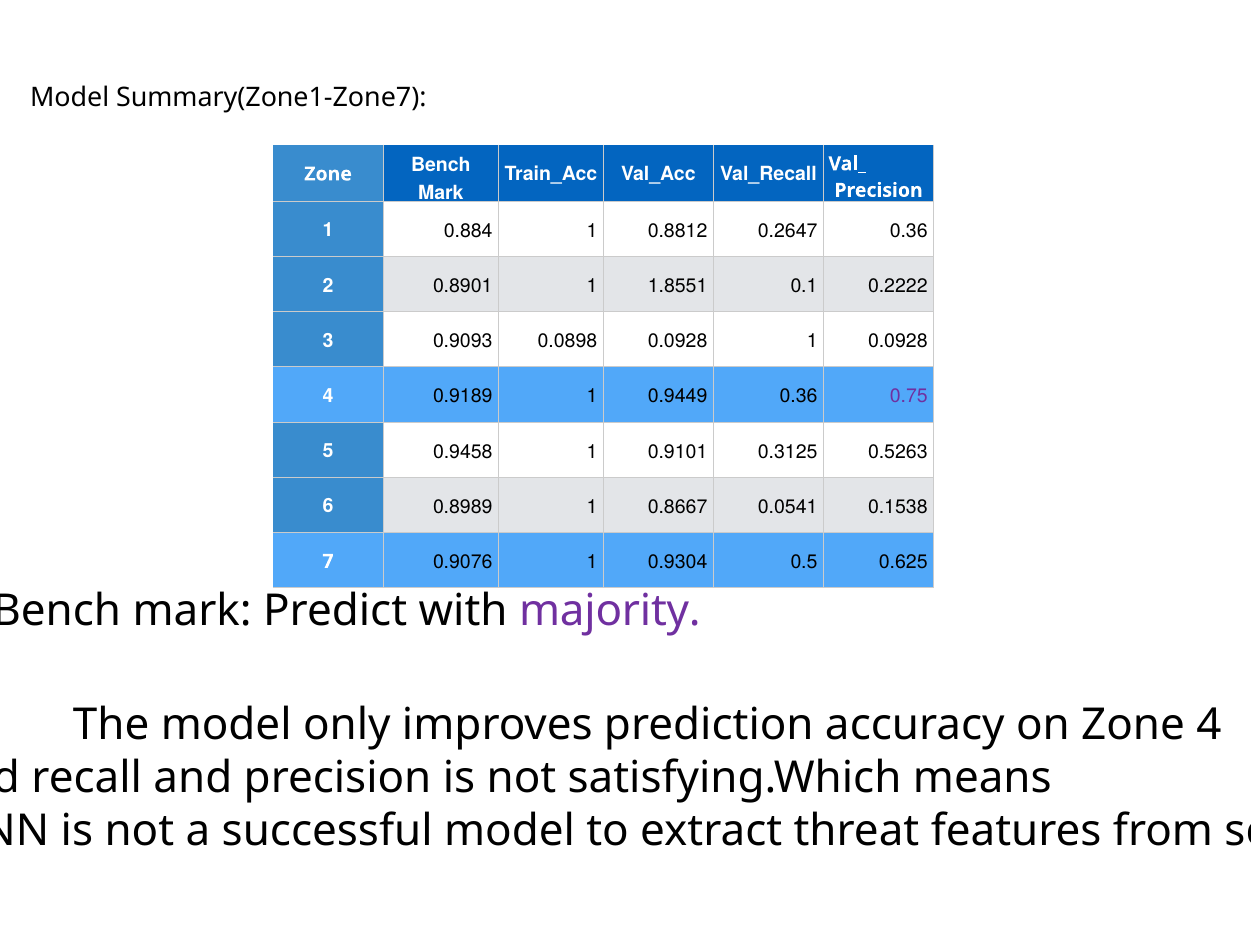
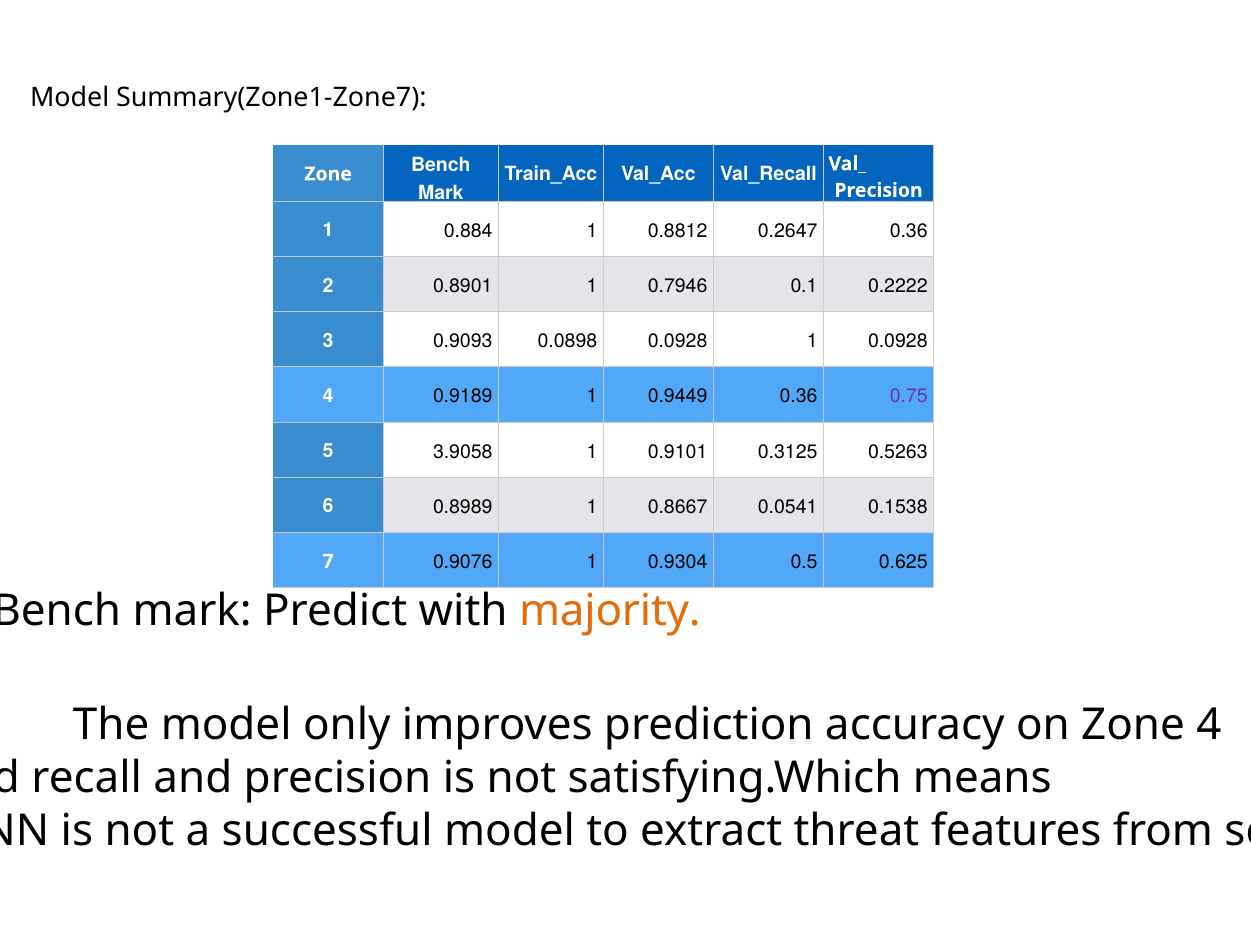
1.8551: 1.8551 -> 0.7946
0.9458: 0.9458 -> 3.9058
majority colour: purple -> orange
